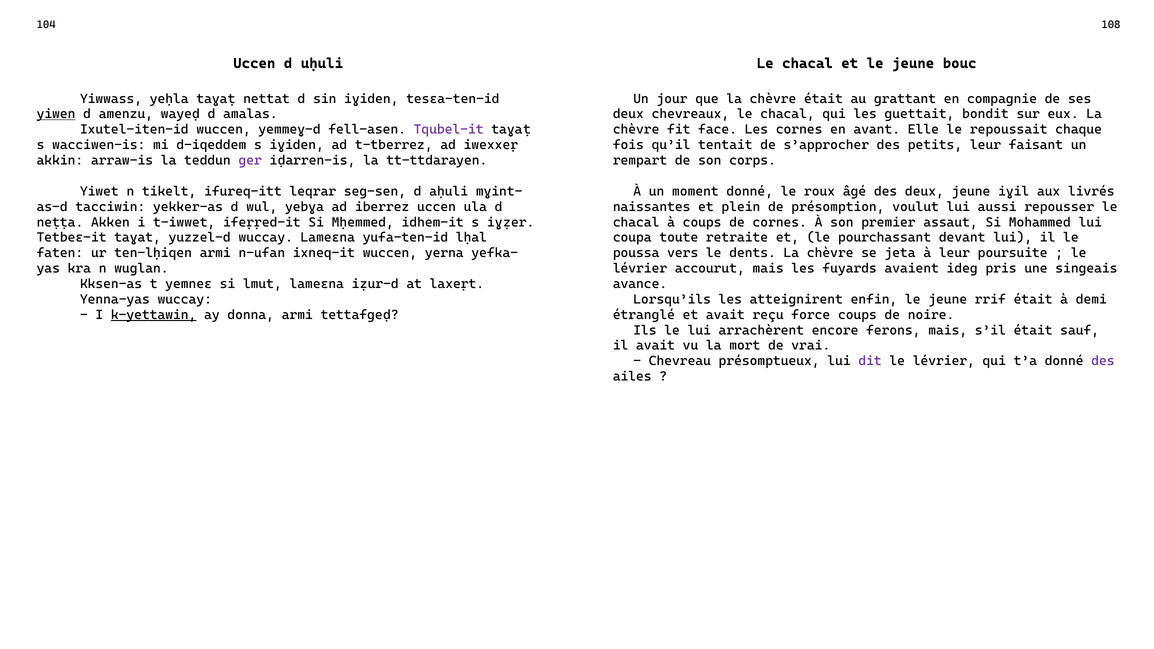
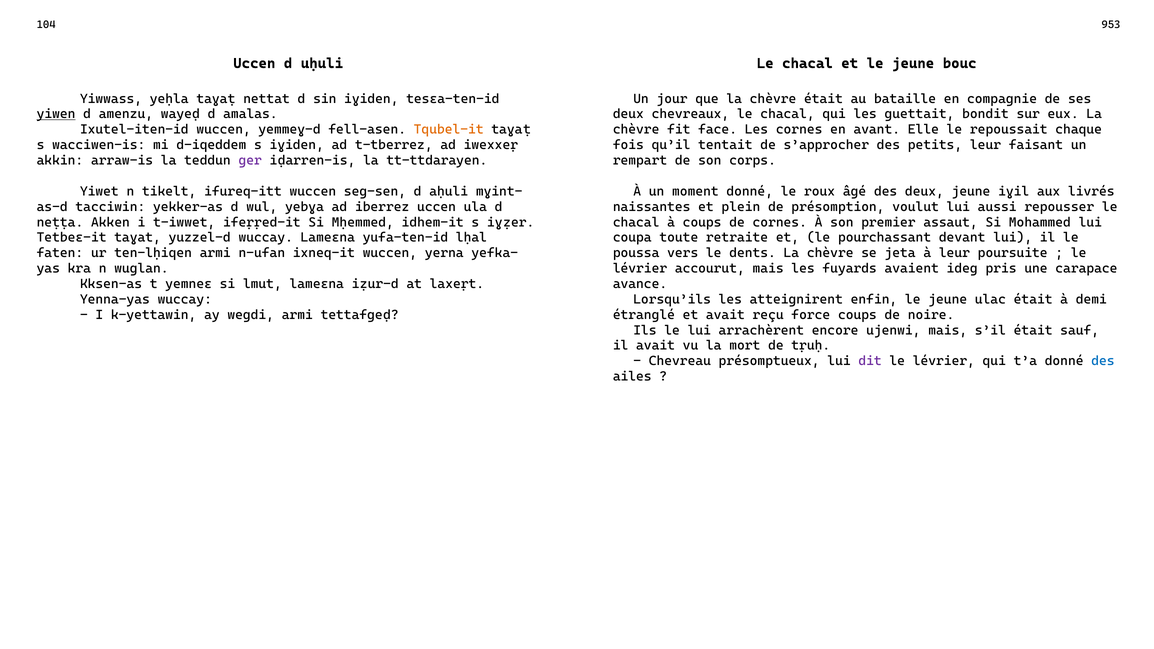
108: 108 -> 953
grattant: grattant -> bataille
Tqubel-it colour: purple -> orange
ifureq-itt leqrar: leqrar -> wuccen
singeais: singeais -> carapace
rrif: rrif -> ulac
k-yettawin underline: present -> none
donna: donna -> wegdi
ferons: ferons -> ujenwi
vrai: vrai -> tṛuḥ
des at (1103, 361) colour: purple -> blue
